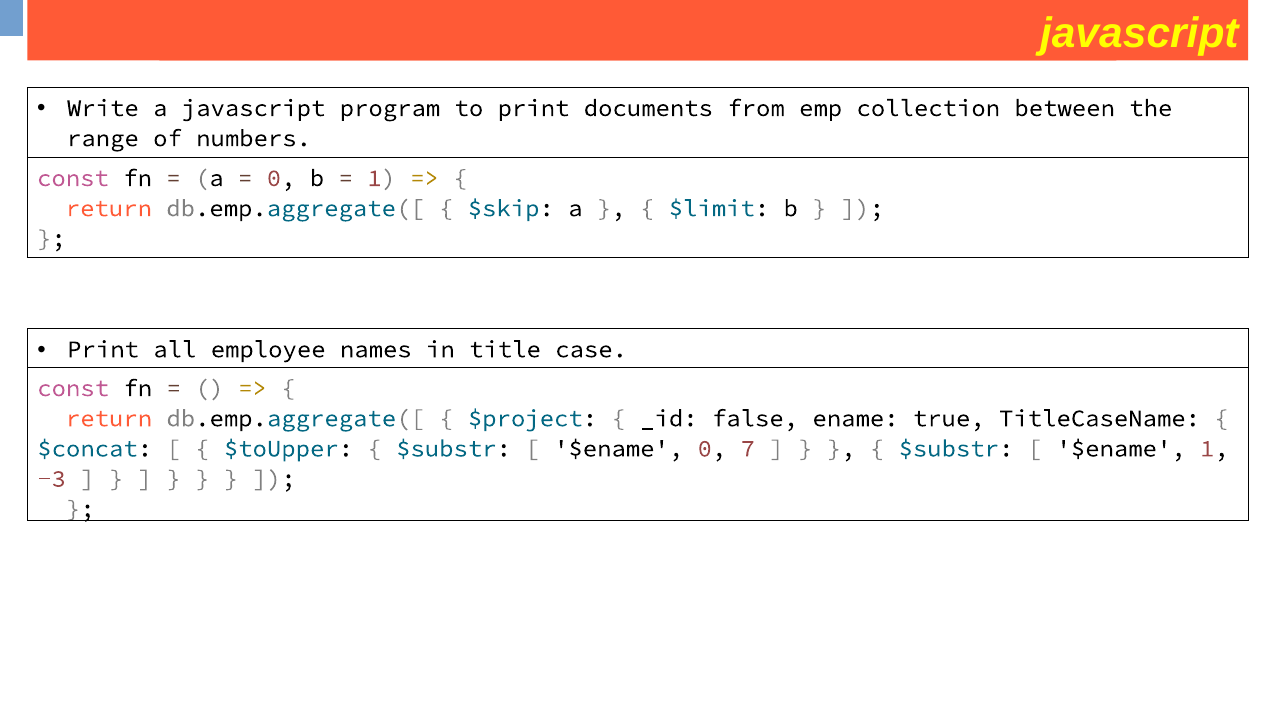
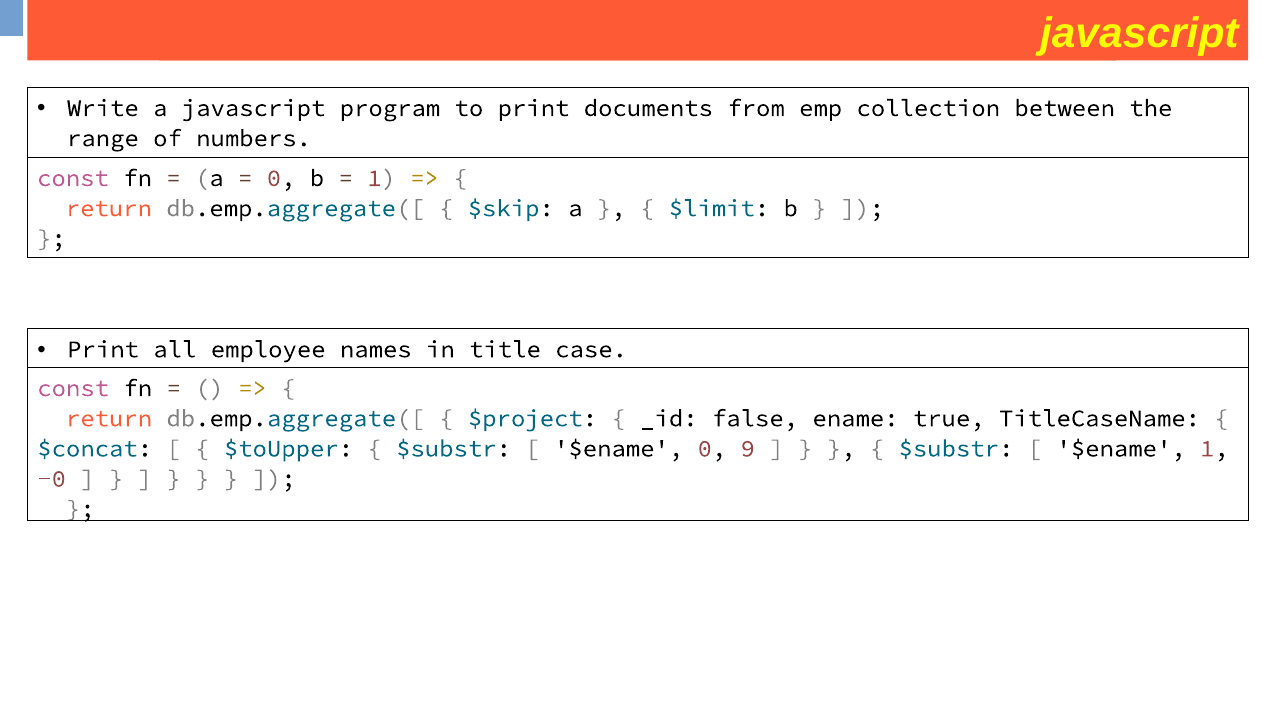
7: 7 -> 9
-3: -3 -> -0
